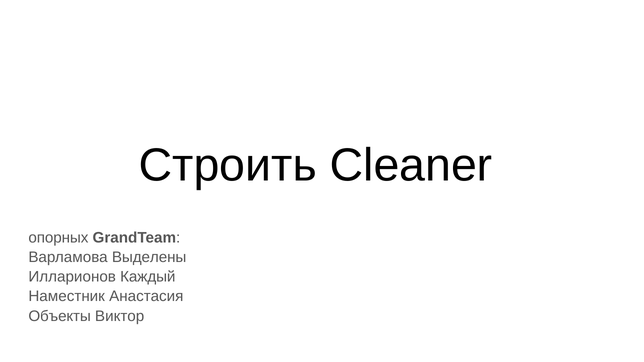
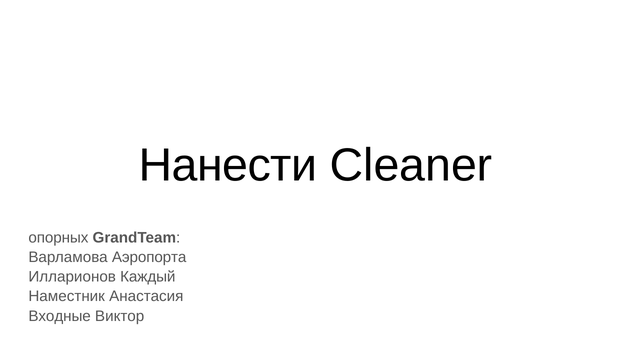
Строить: Строить -> Нанести
Выделены: Выделены -> Аэропорта
Объекты: Объекты -> Входные
